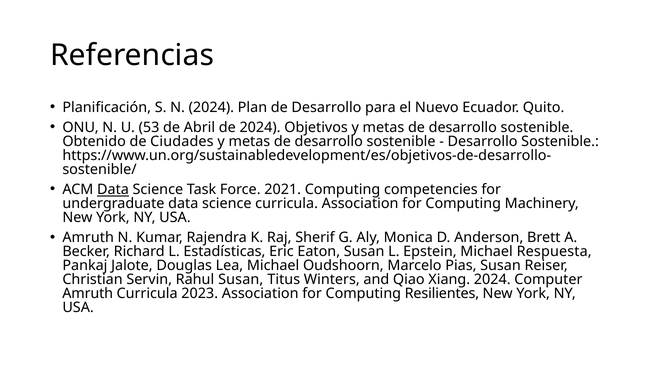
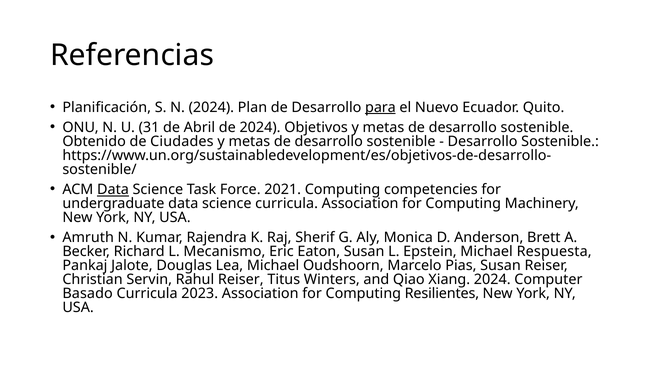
para underline: none -> present
53: 53 -> 31
Estadísticas: Estadísticas -> Mecanismo
Rahul Susan: Susan -> Reiser
Amruth at (88, 293): Amruth -> Basado
